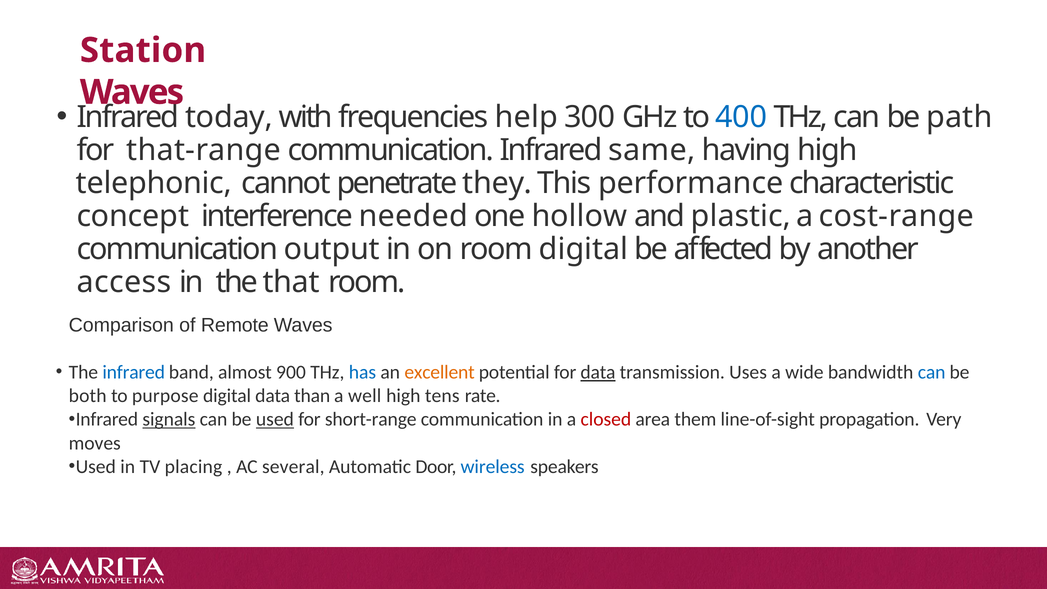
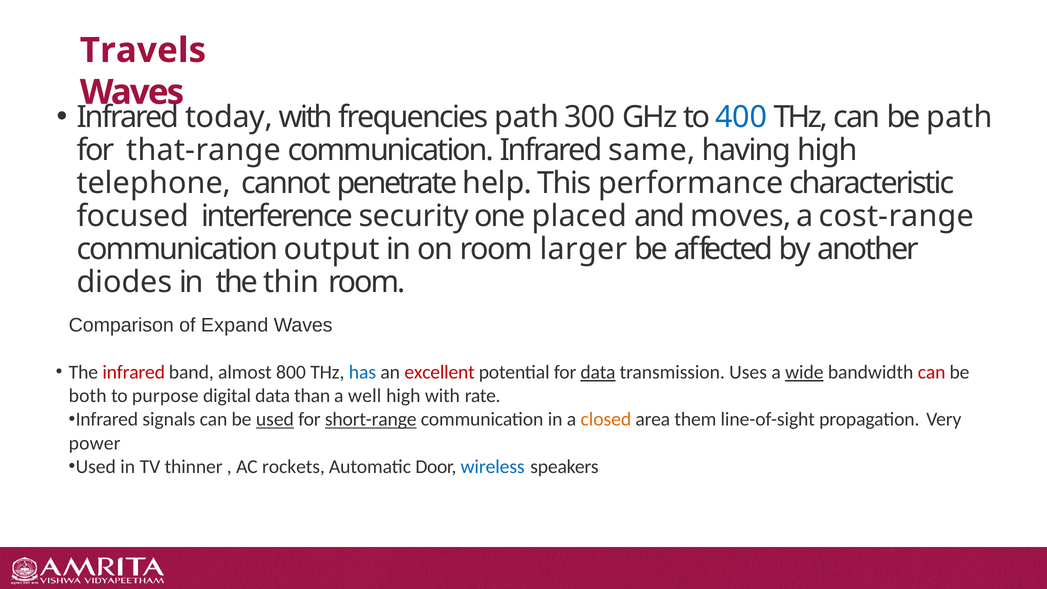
Station: Station -> Travels
frequencies help: help -> path
telephonic: telephonic -> telephone
they: they -> help
concept: concept -> focused
needed: needed -> security
hollow: hollow -> placed
plastic: plastic -> moves
room digital: digital -> larger
access: access -> diodes
that: that -> thin
Remote: Remote -> Expand
infrared at (134, 372) colour: blue -> red
900: 900 -> 800
excellent colour: orange -> red
wide underline: none -> present
can at (932, 372) colour: blue -> red
high tens: tens -> with
signals underline: present -> none
short-range underline: none -> present
closed colour: red -> orange
moves: moves -> power
placing: placing -> thinner
several: several -> rockets
